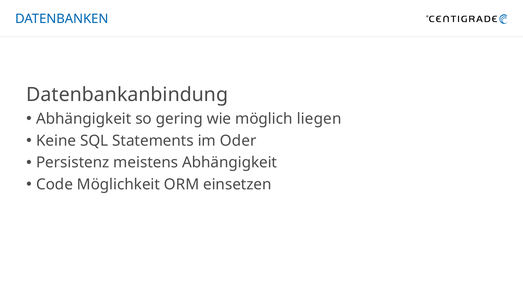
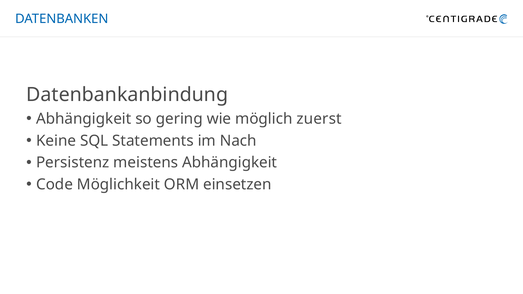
liegen: liegen -> zuerst
Oder: Oder -> Nach
